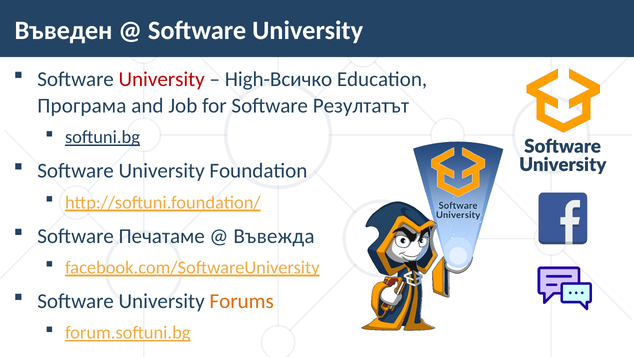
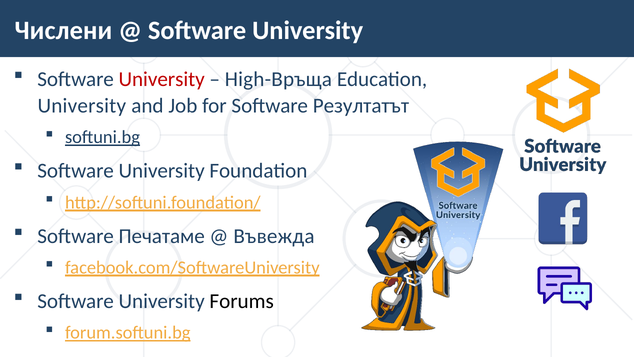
Въведен: Въведен -> Числени
High-Всичко: High-Всичко -> High-Връща
Програма at (82, 106): Програма -> University
Forums colour: orange -> black
